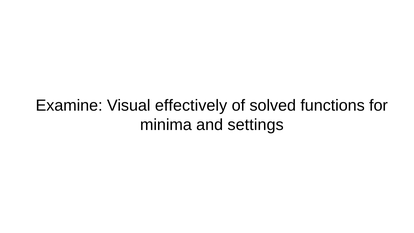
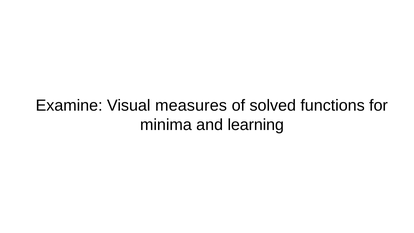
effectively: effectively -> measures
settings: settings -> learning
